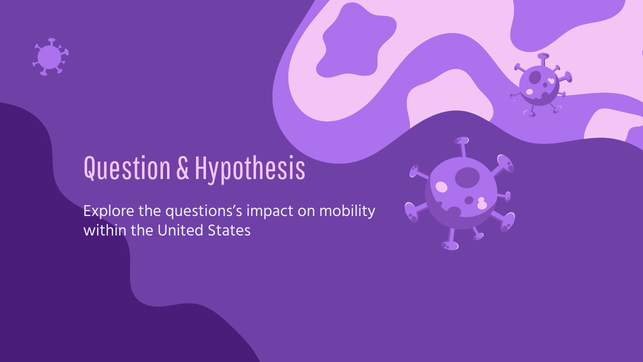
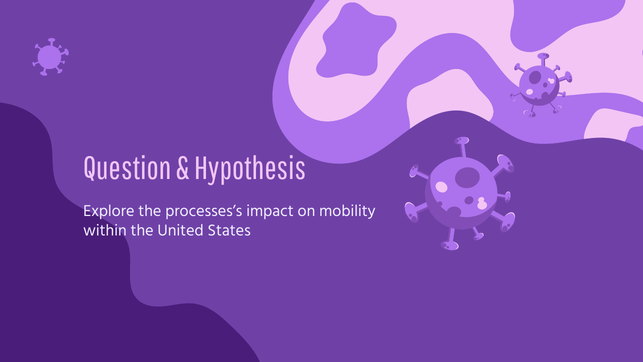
questions’s: questions’s -> processes’s
